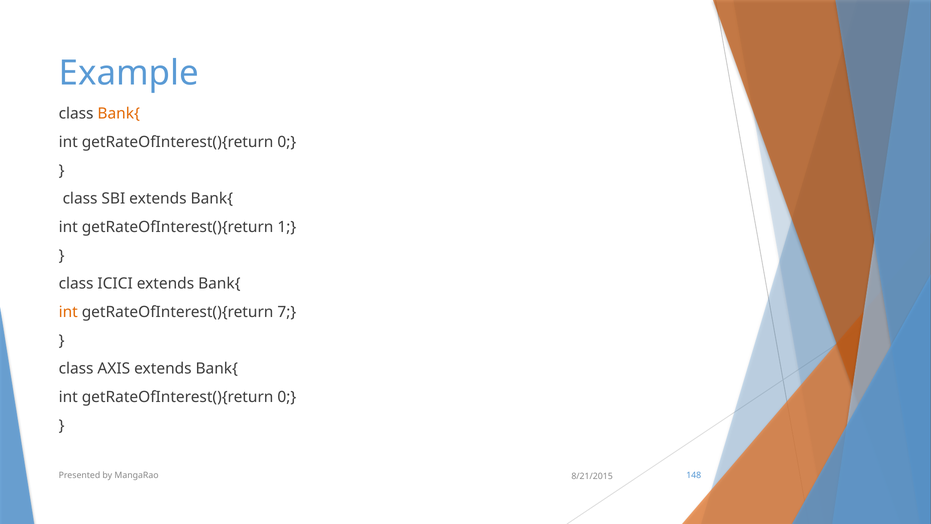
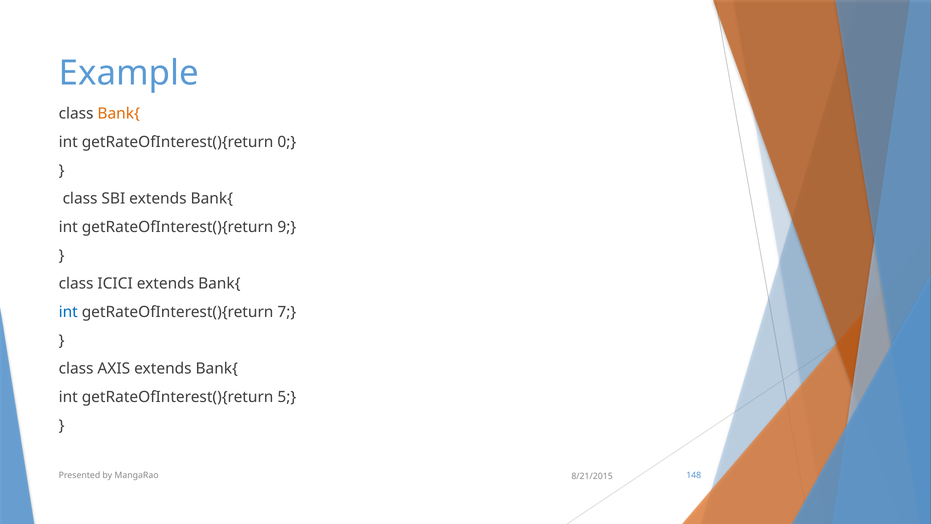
1: 1 -> 9
int at (68, 312) colour: orange -> blue
0 at (287, 397): 0 -> 5
